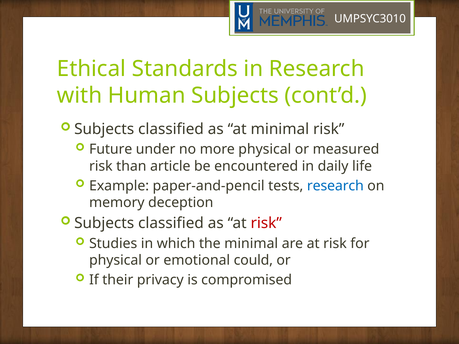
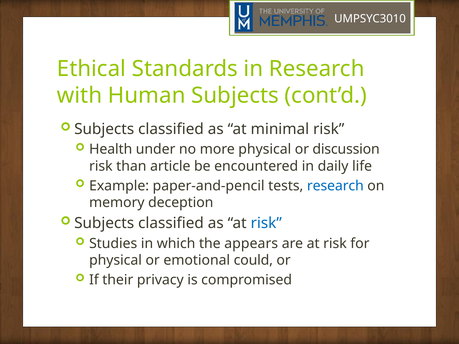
Future: Future -> Health
measured: measured -> discussion
risk at (266, 223) colour: red -> blue
the minimal: minimal -> appears
